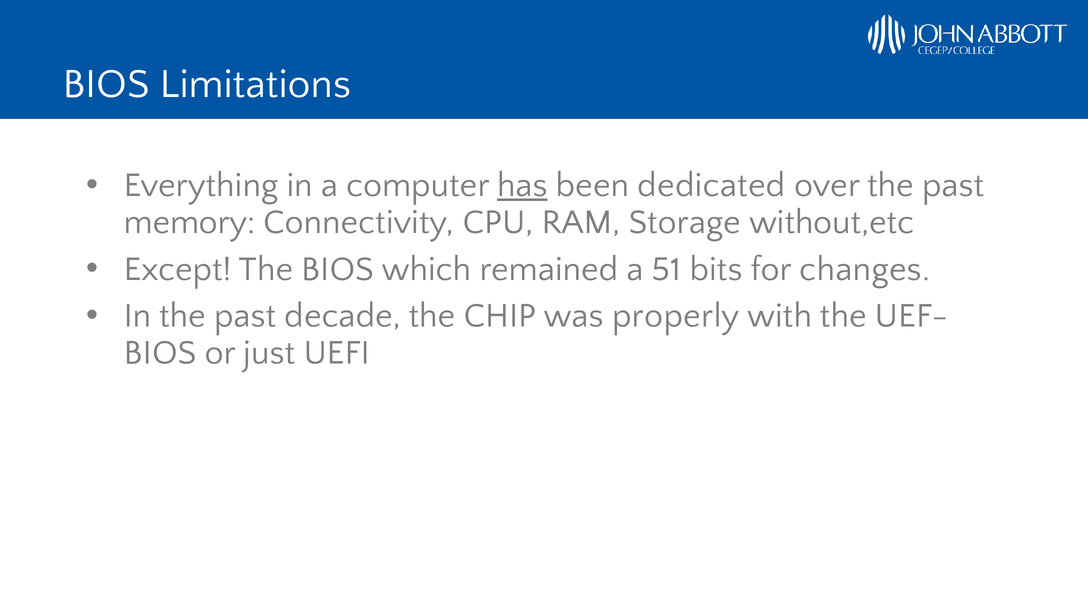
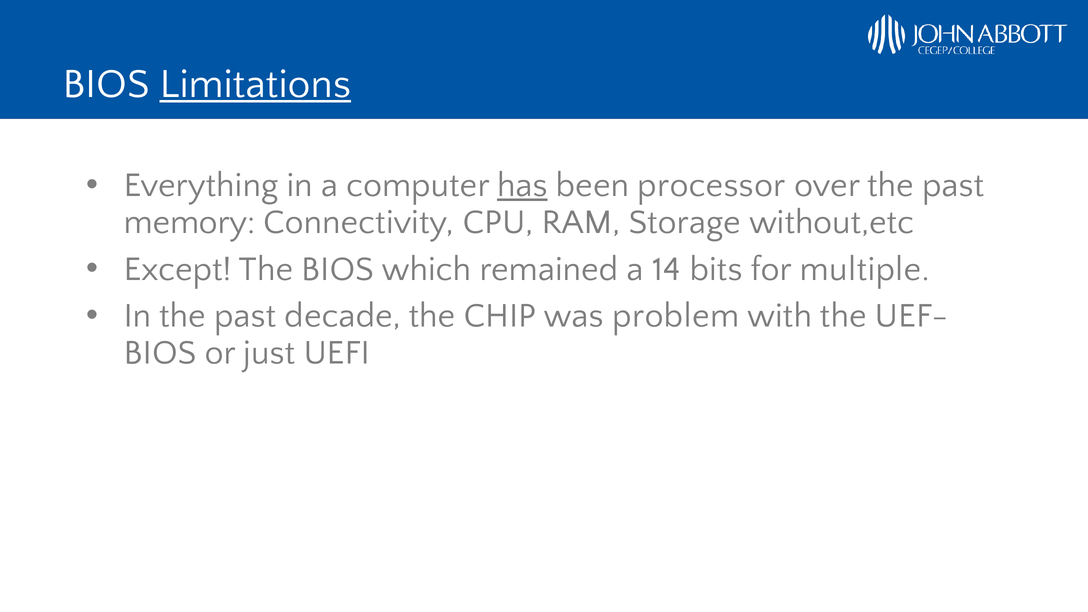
Limitations underline: none -> present
dedicated: dedicated -> processor
51: 51 -> 14
changes: changes -> multiple
properly: properly -> problem
